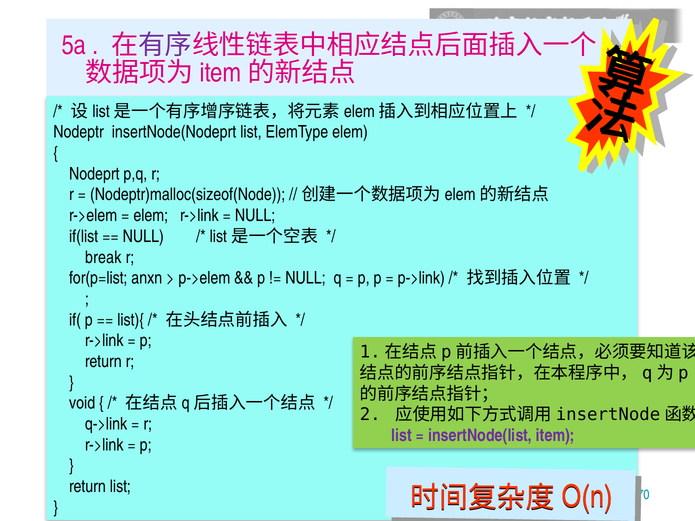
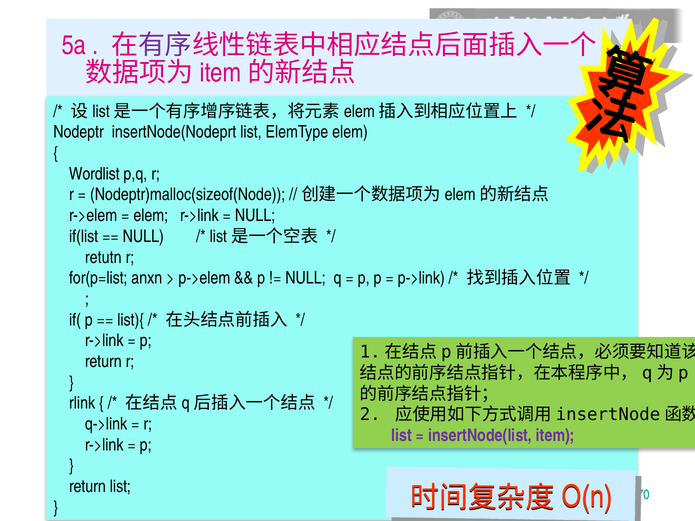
Nodeprt: Nodeprt -> Wordlist
break: break -> retutn
void: void -> rlink
